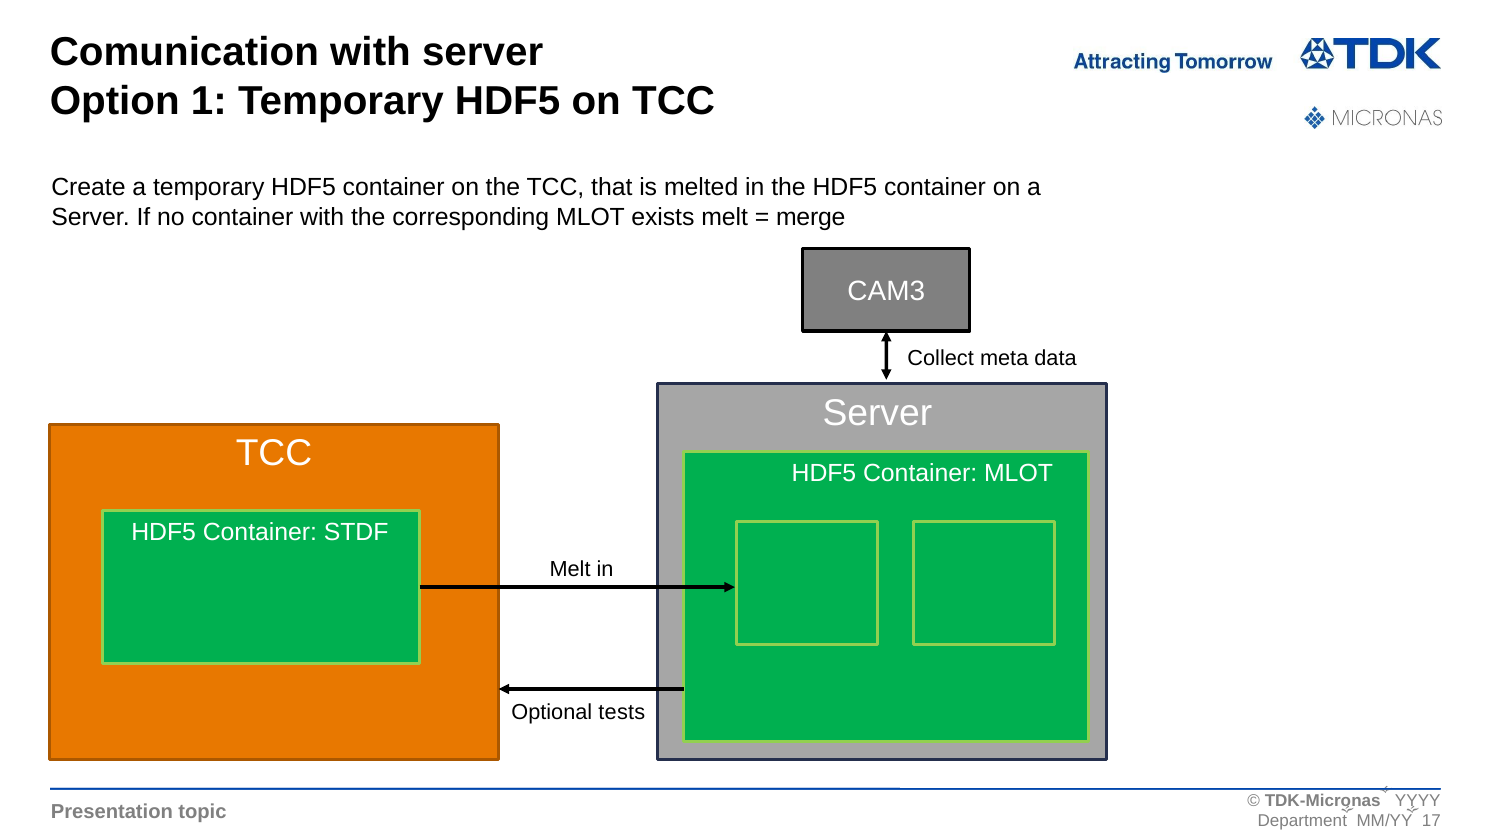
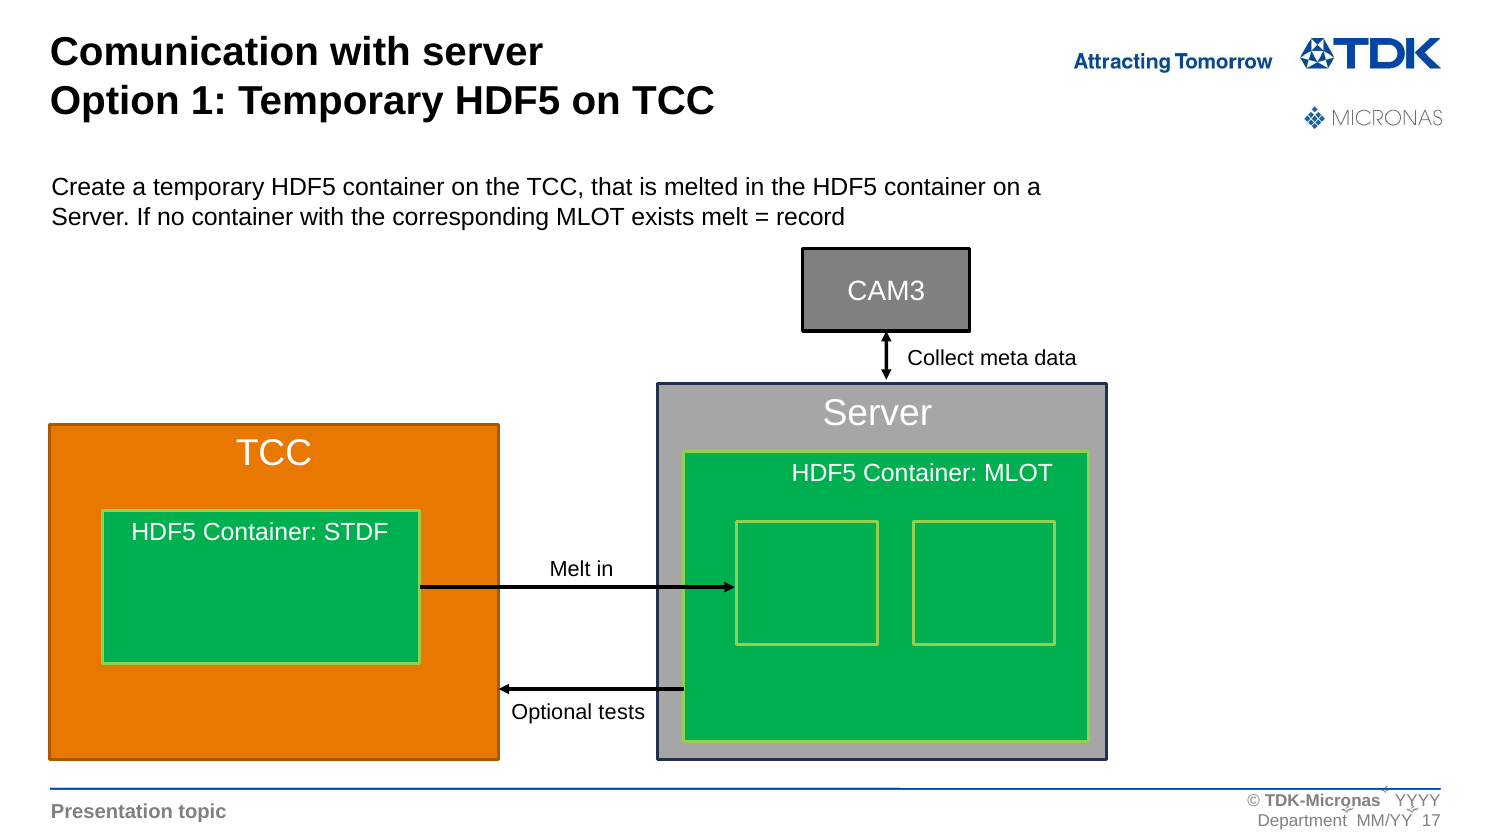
merge: merge -> record
